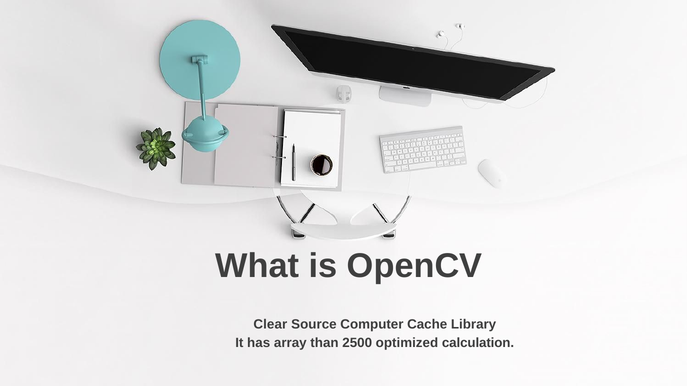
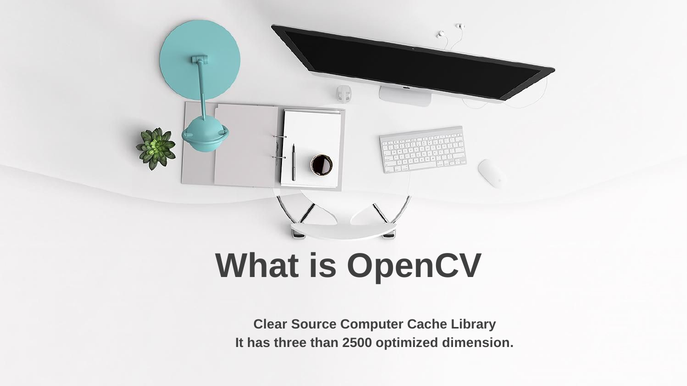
array: array -> three
calculation: calculation -> dimension
